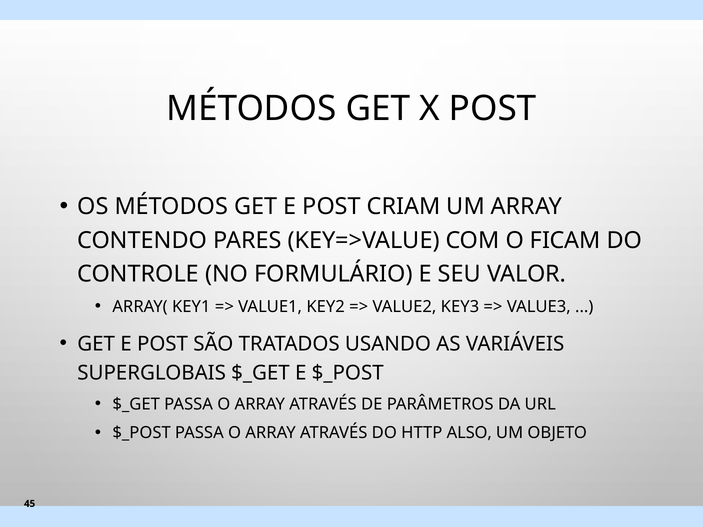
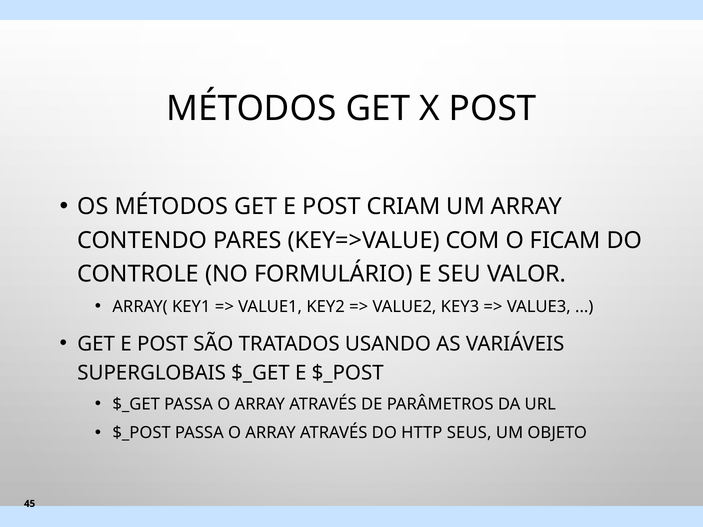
ALSO: ALSO -> SEUS
